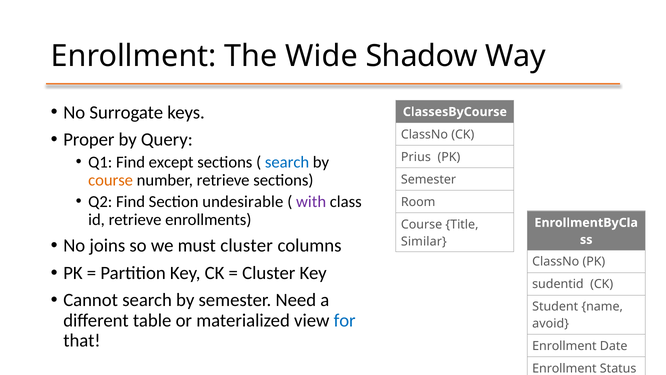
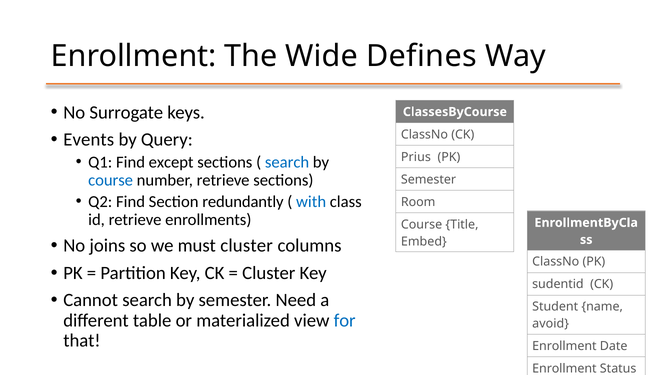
Shadow: Shadow -> Defines
Proper: Proper -> Events
course at (111, 180) colour: orange -> blue
undesirable: undesirable -> redundantly
with colour: purple -> blue
Similar: Similar -> Embed
